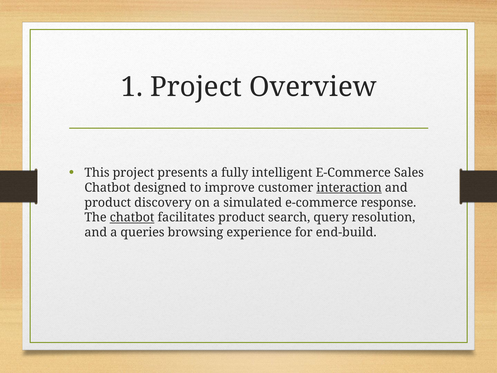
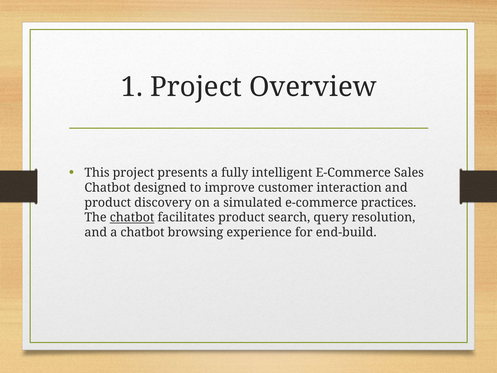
interaction underline: present -> none
response: response -> practices
a queries: queries -> chatbot
